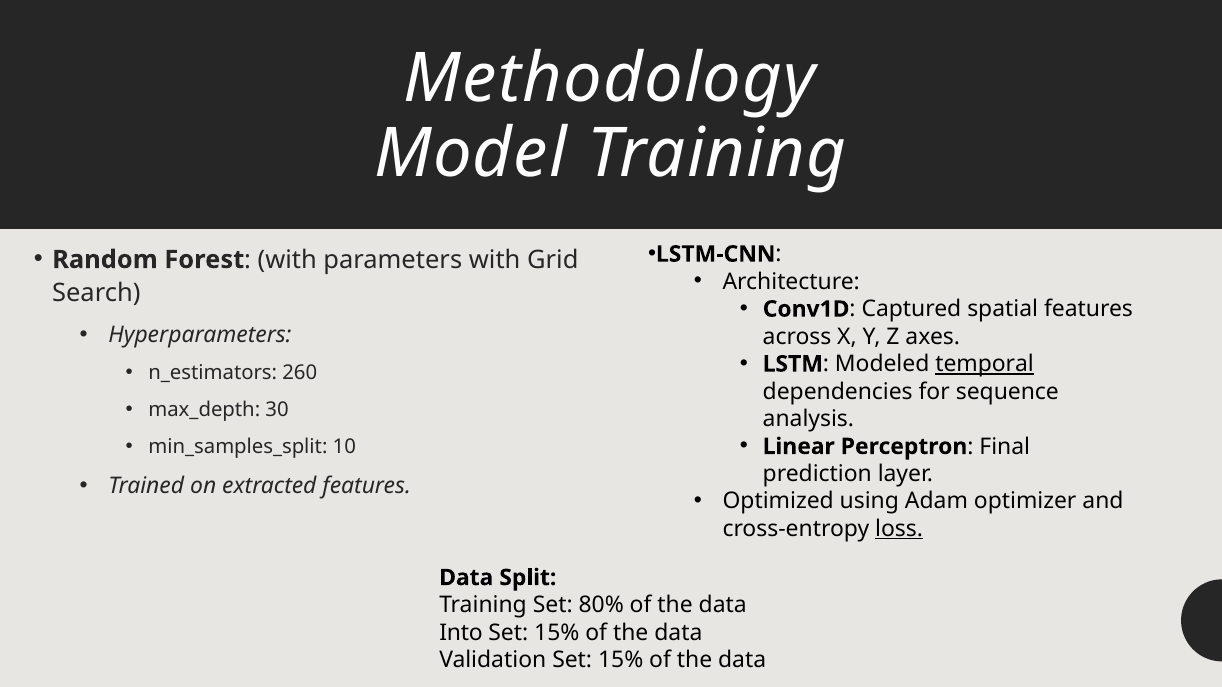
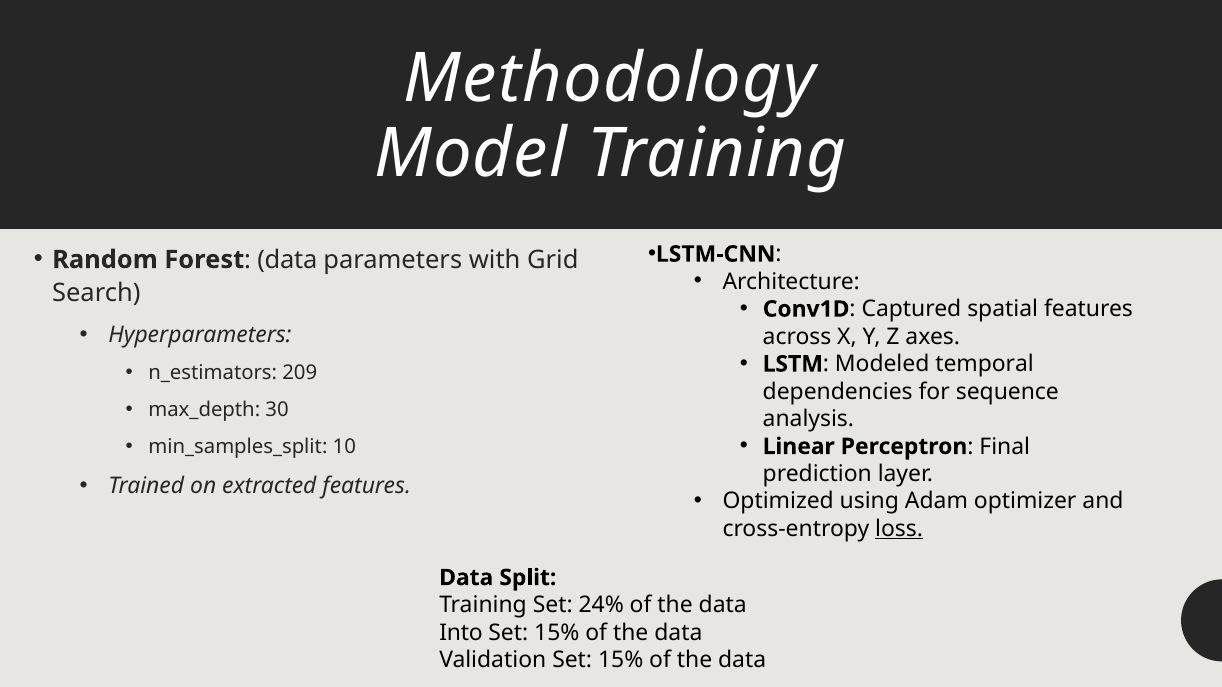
with at (287, 260): with -> data
temporal underline: present -> none
260: 260 -> 209
80%: 80% -> 24%
